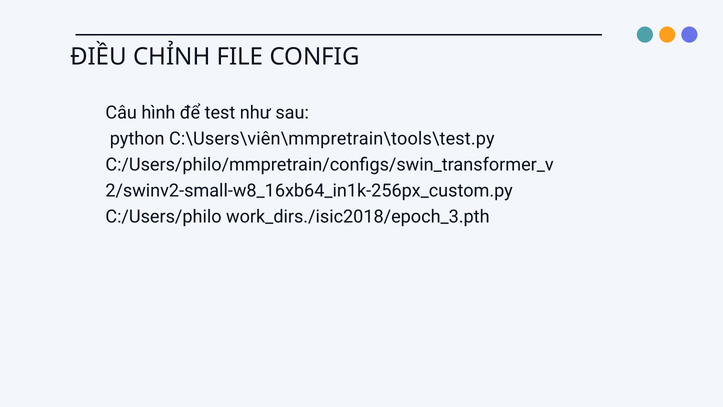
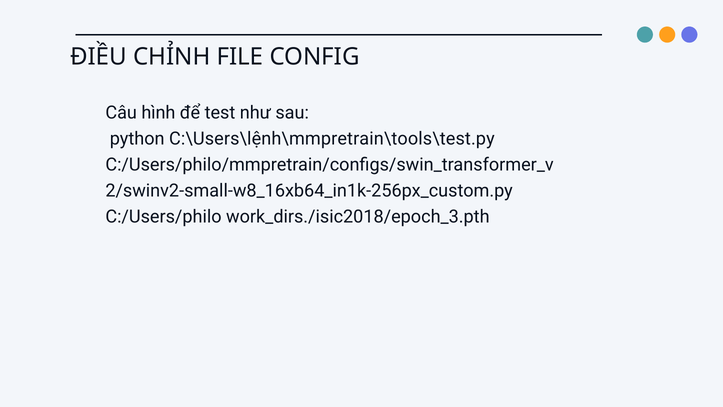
C:\Users\viên\mmpretrain\tools\test.py: C:\Users\viên\mmpretrain\tools\test.py -> C:\Users\lệnh\mmpretrain\tools\test.py
